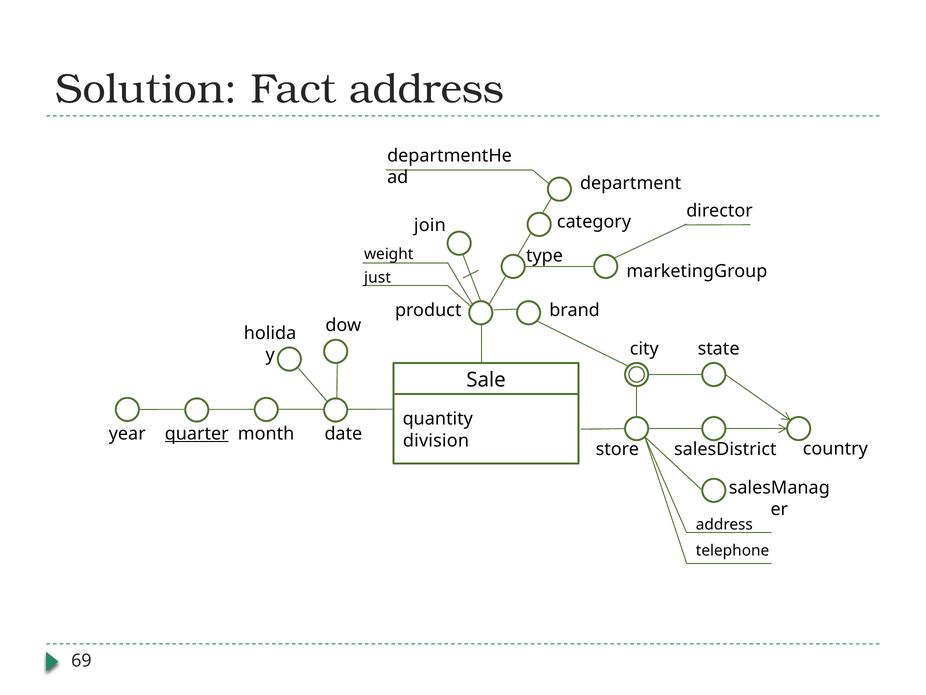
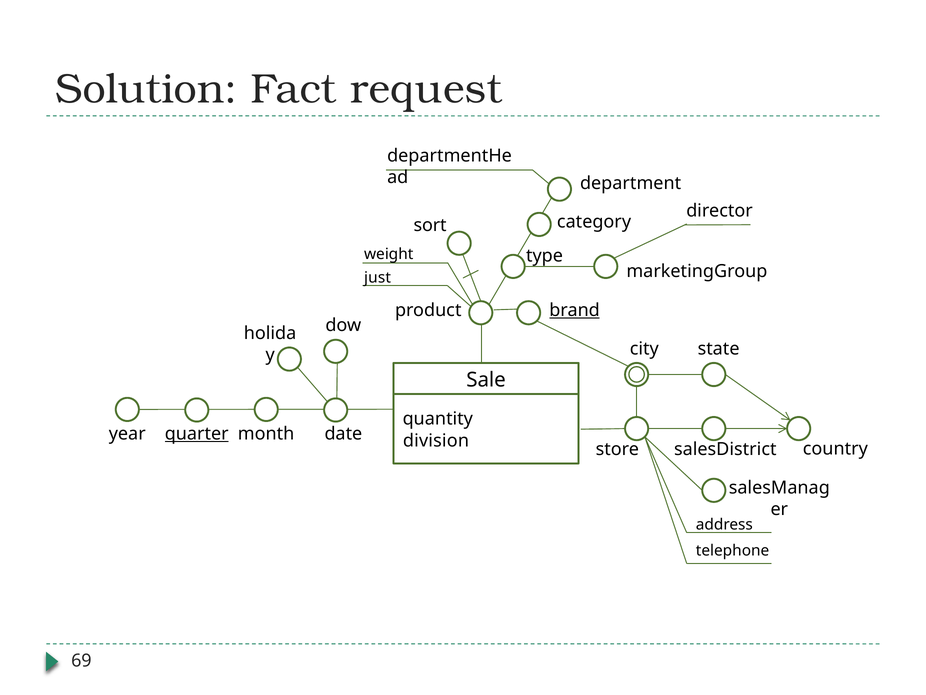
Fact address: address -> request
join: join -> sort
brand underline: none -> present
